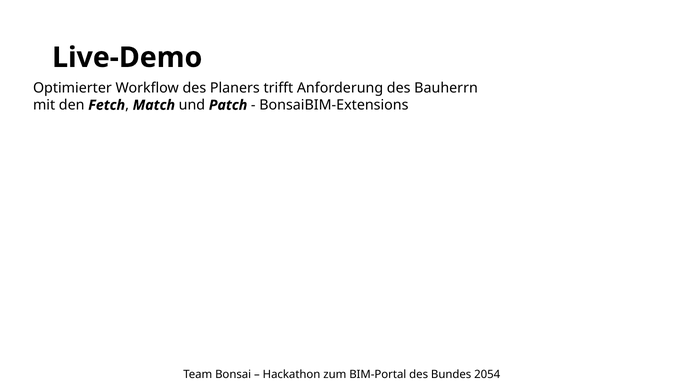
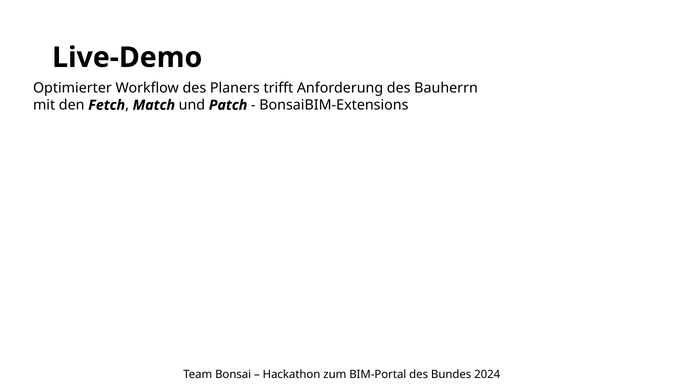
2054: 2054 -> 2024
